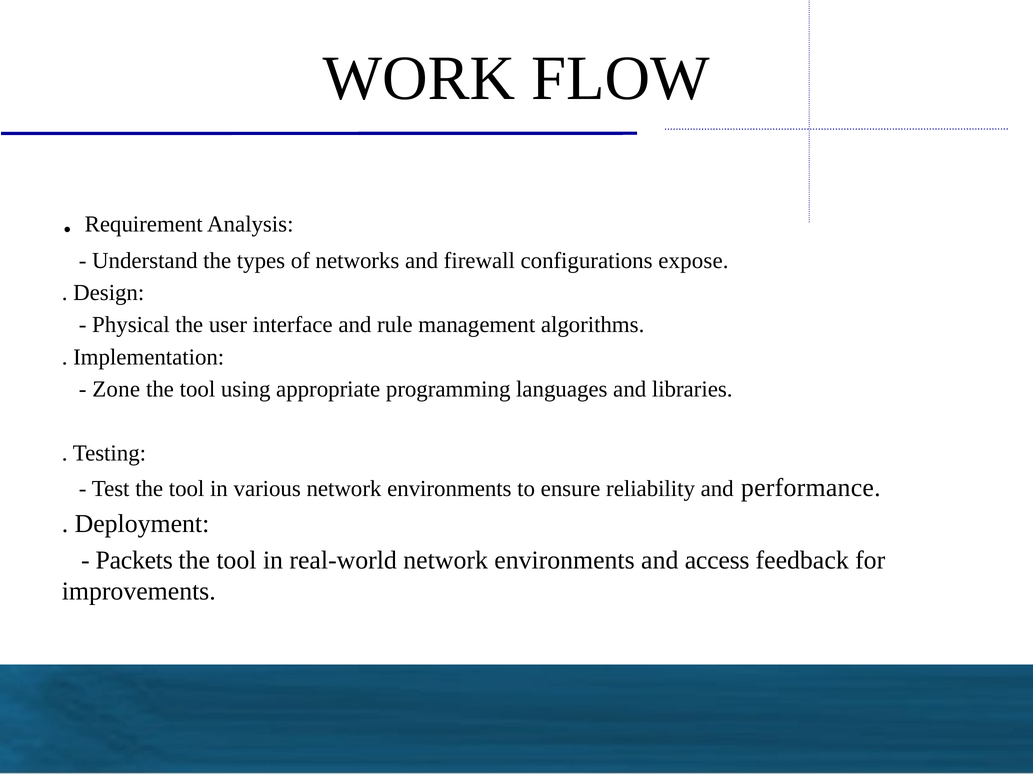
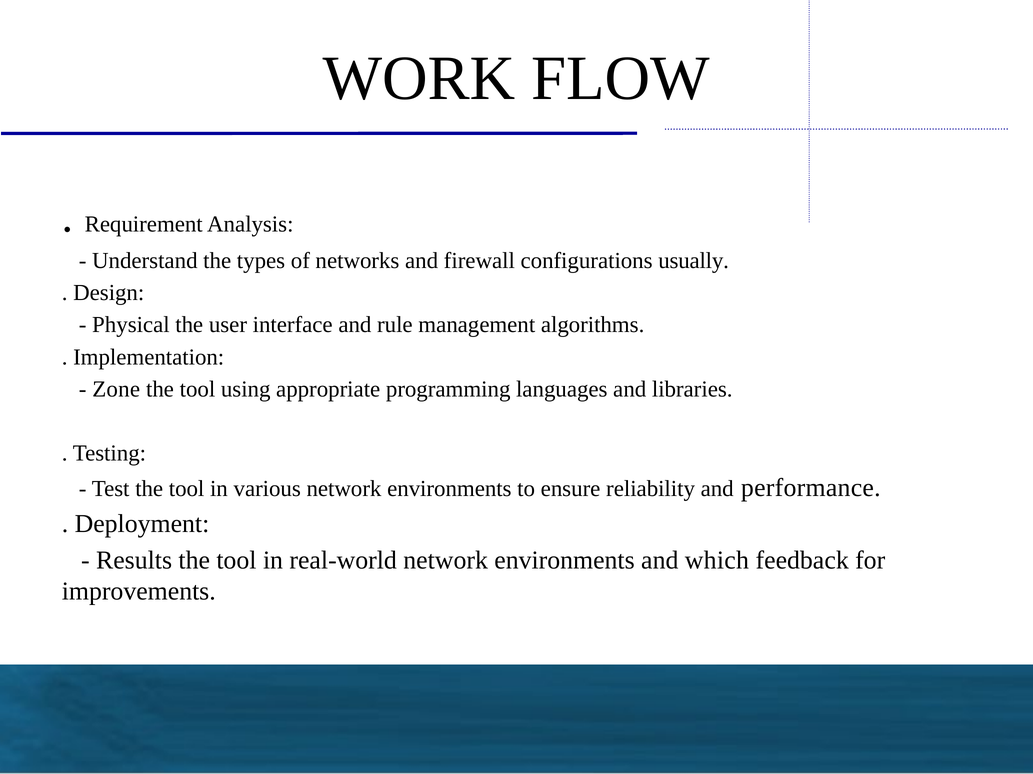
expose: expose -> usually
Packets: Packets -> Results
access: access -> which
